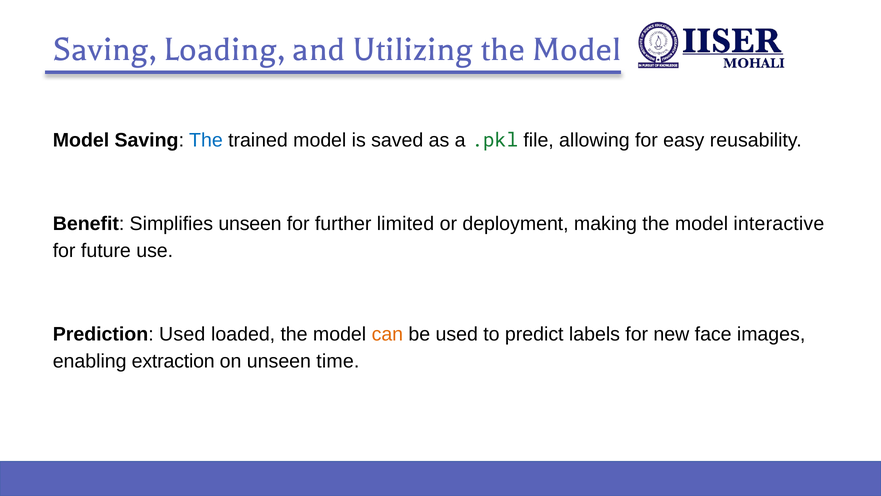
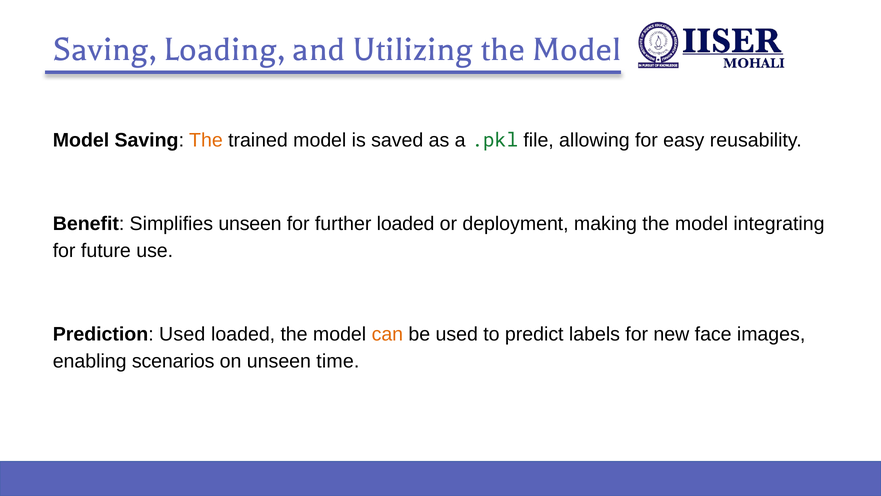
The at (206, 140) colour: blue -> orange
further limited: limited -> loaded
interactive: interactive -> integrating
extraction: extraction -> scenarios
